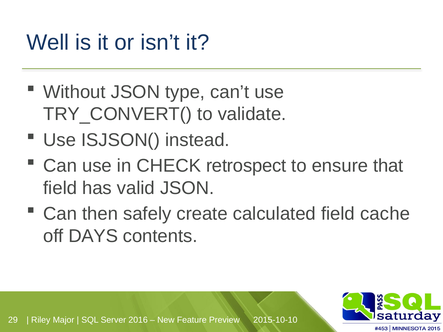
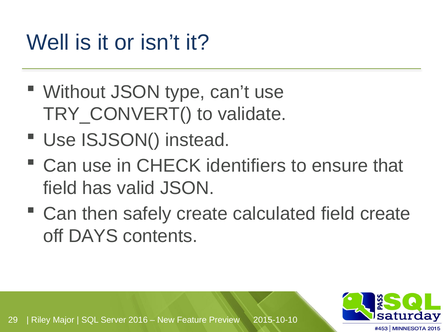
retrospect: retrospect -> identifiers
field cache: cache -> create
